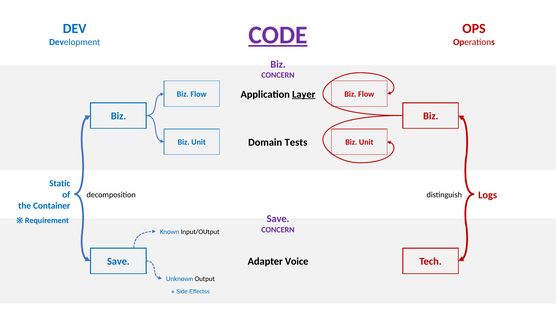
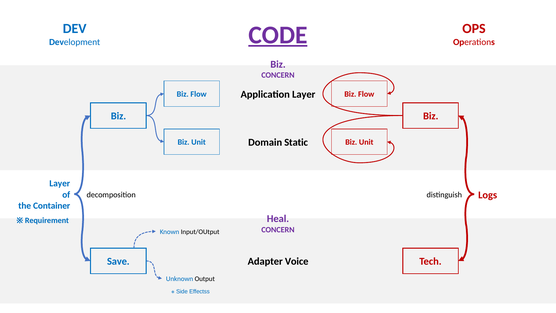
Layer at (304, 94) underline: present -> none
Tests: Tests -> Static
Static at (60, 183): Static -> Layer
Save at (278, 219): Save -> Heal
